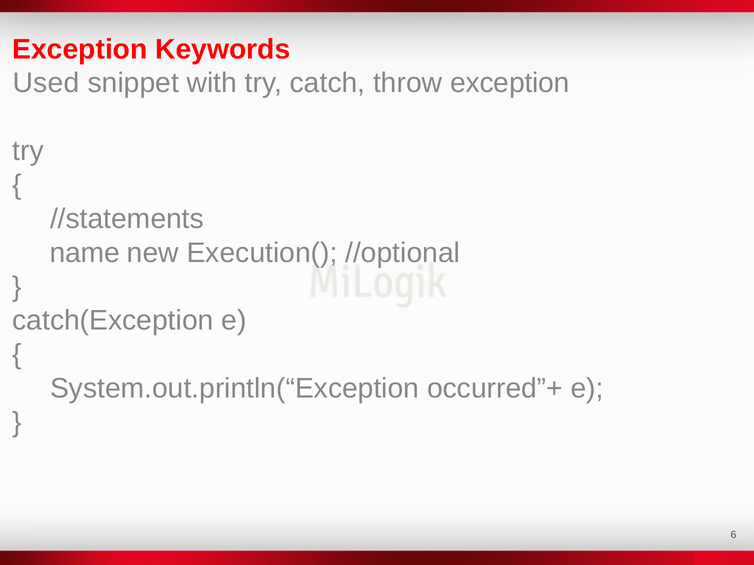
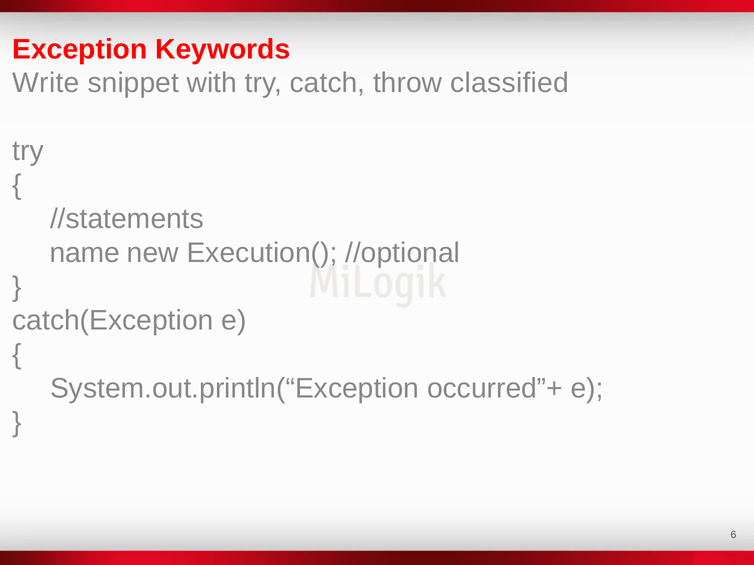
Used: Used -> Write
throw exception: exception -> classified
